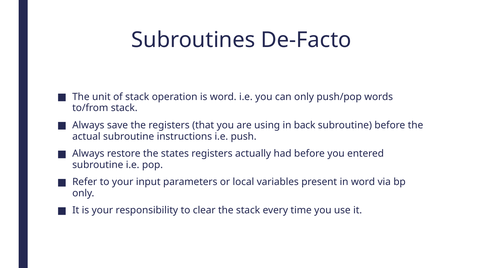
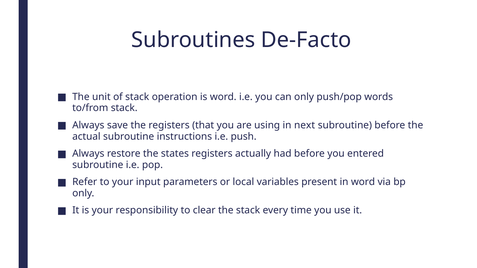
back: back -> next
